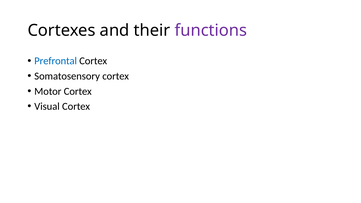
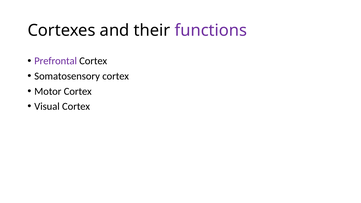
Prefrontal colour: blue -> purple
